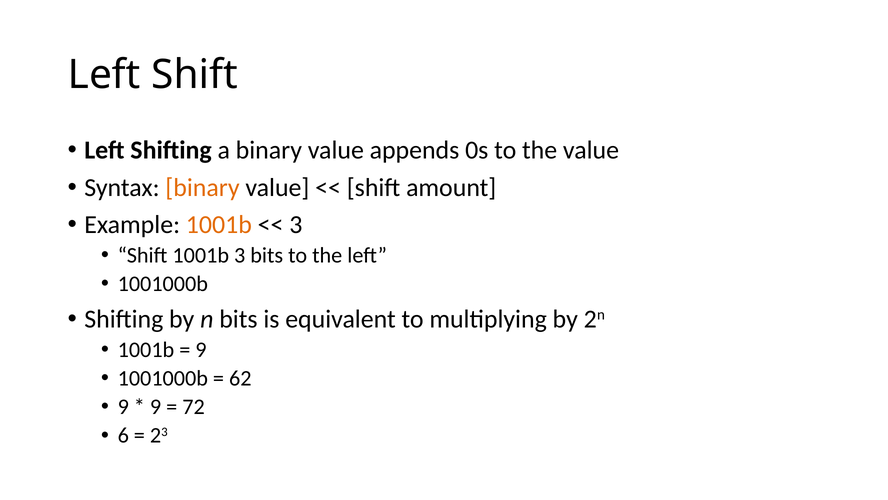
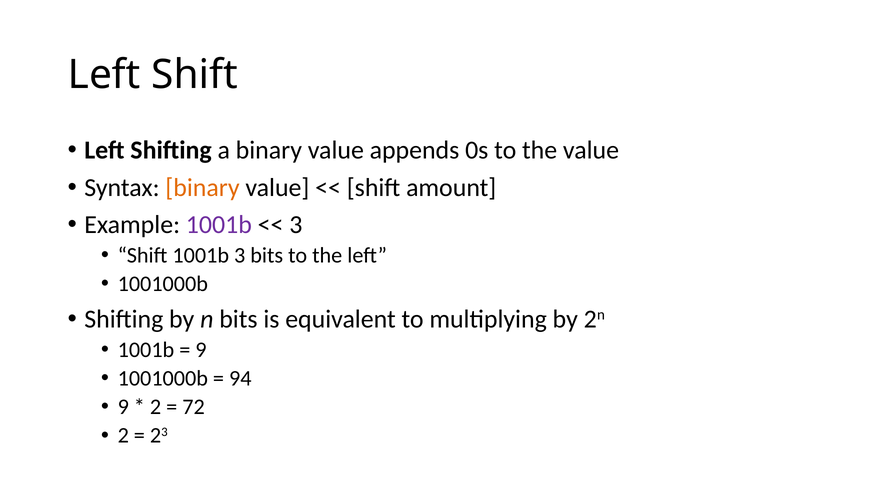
1001b at (219, 224) colour: orange -> purple
62: 62 -> 94
9 at (156, 407): 9 -> 2
6 at (123, 435): 6 -> 2
